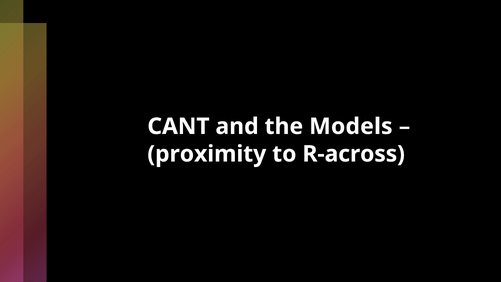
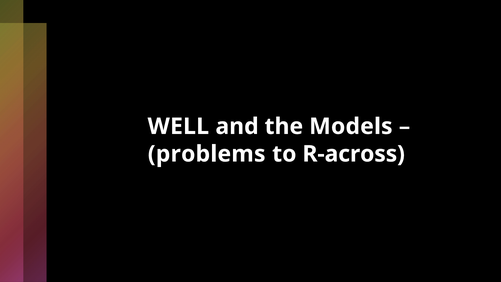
CANT: CANT -> WELL
proximity: proximity -> problems
